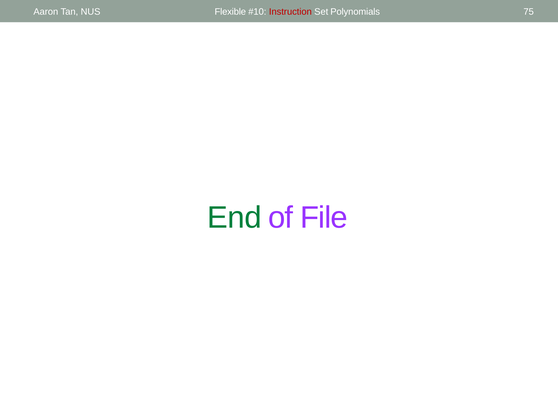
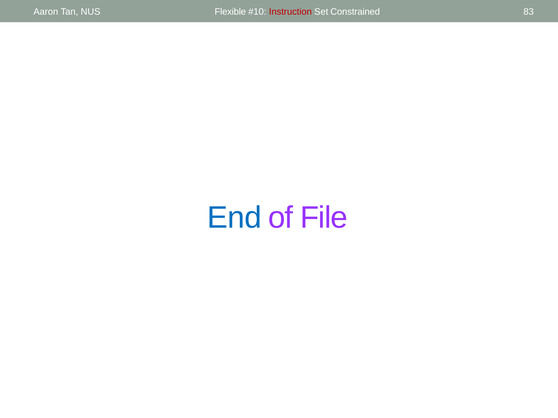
Polynomials: Polynomials -> Constrained
75: 75 -> 83
End colour: green -> blue
